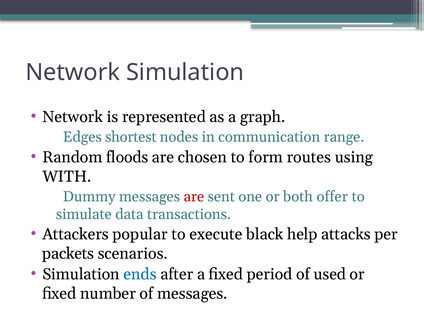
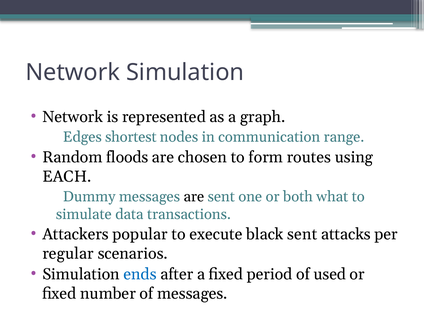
WITH: WITH -> EACH
are at (194, 197) colour: red -> black
offer: offer -> what
black help: help -> sent
packets: packets -> regular
